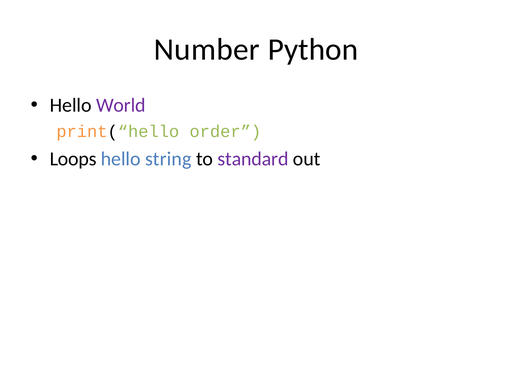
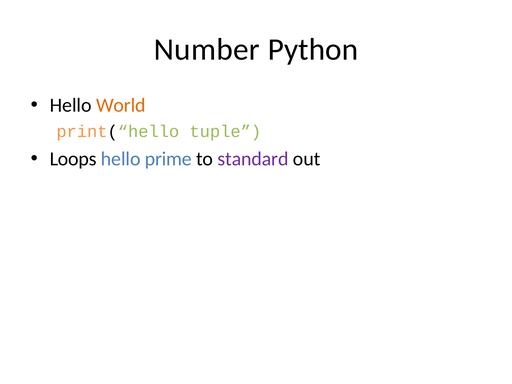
World colour: purple -> orange
order: order -> tuple
string: string -> prime
